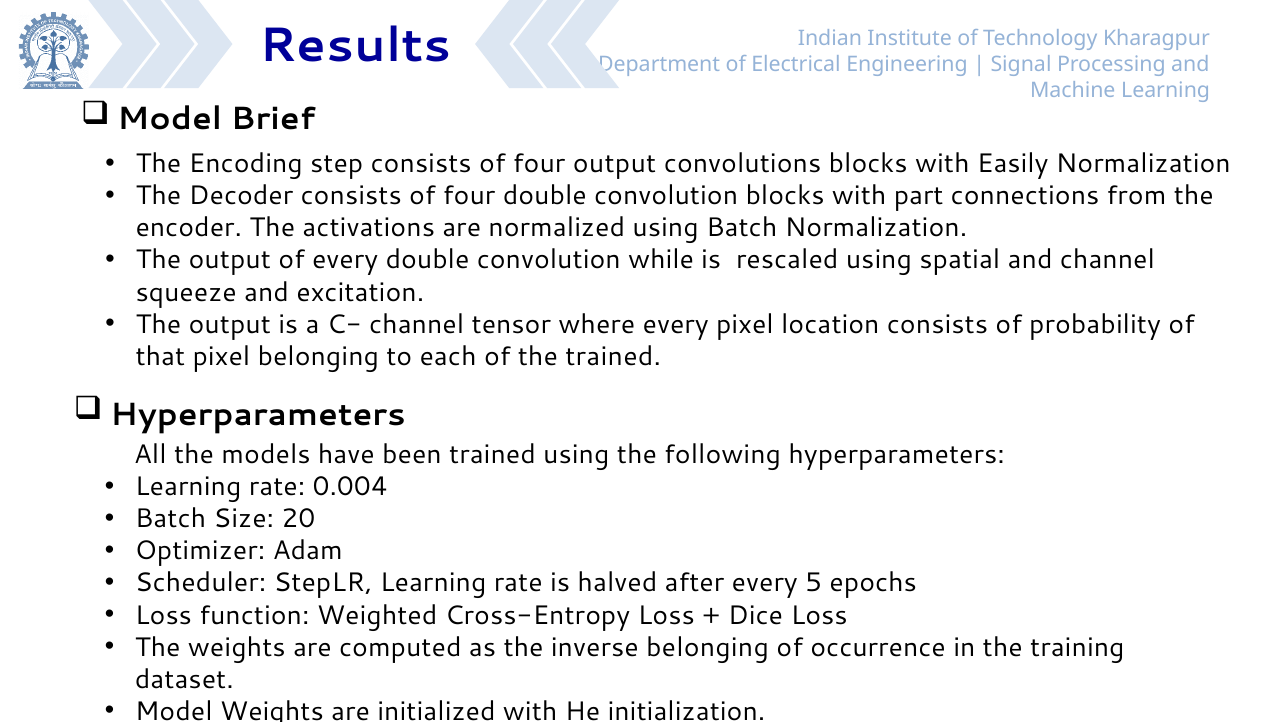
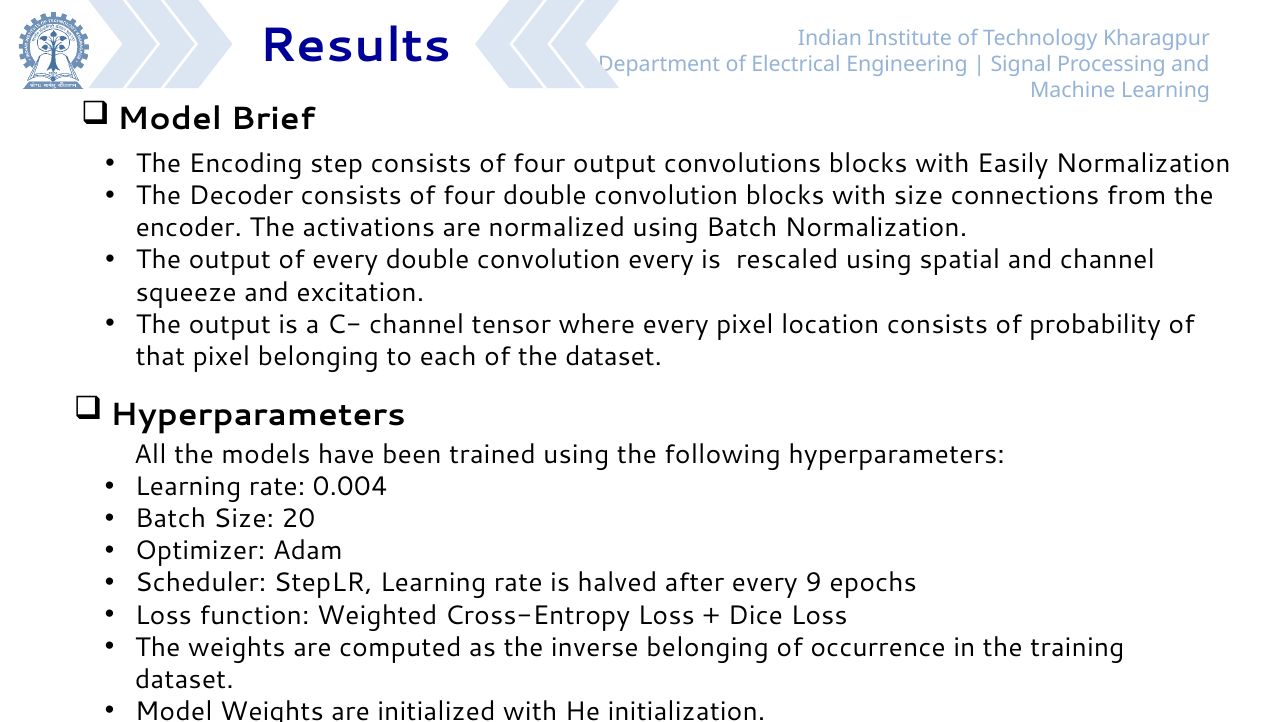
with part: part -> size
convolution while: while -> every
the trained: trained -> dataset
5: 5 -> 9
